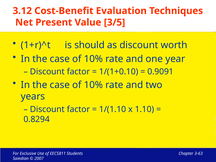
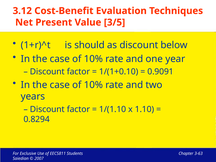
worth: worth -> below
